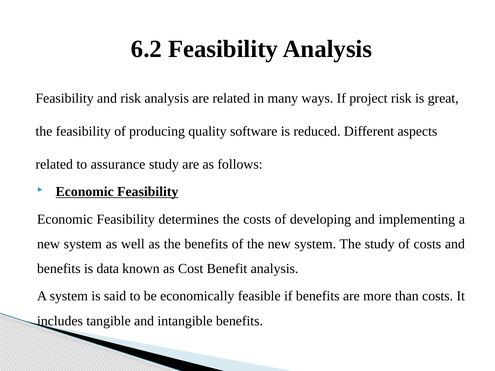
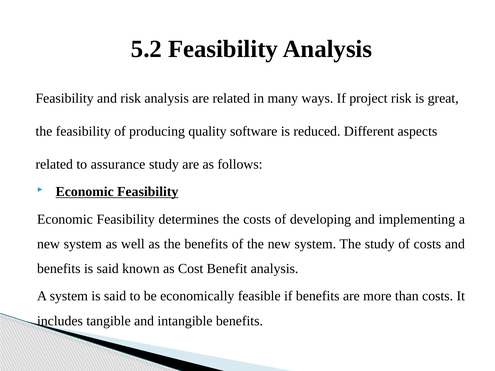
6.2: 6.2 -> 5.2
benefits is data: data -> said
